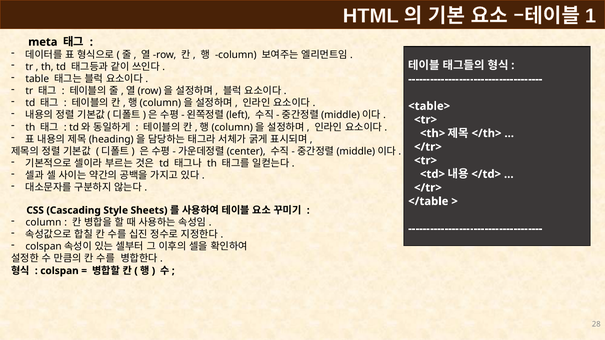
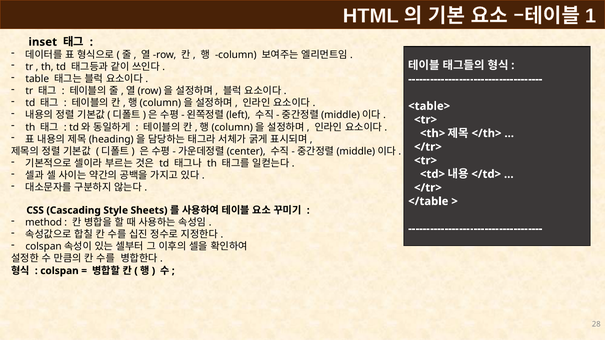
meta: meta -> inset
column at (43, 223): column -> method
